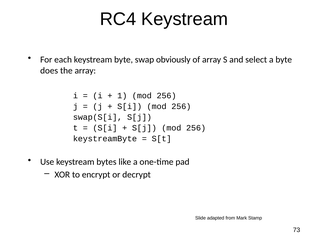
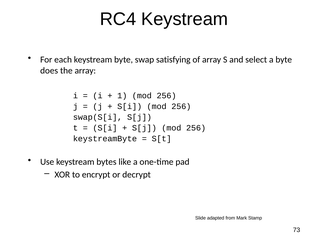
obviously: obviously -> satisfying
